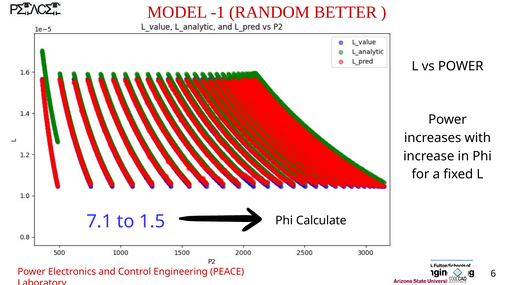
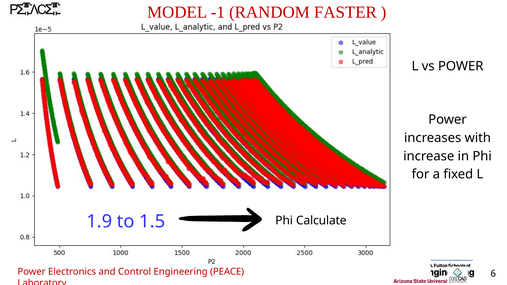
BETTER: BETTER -> FASTER
7.1: 7.1 -> 1.9
